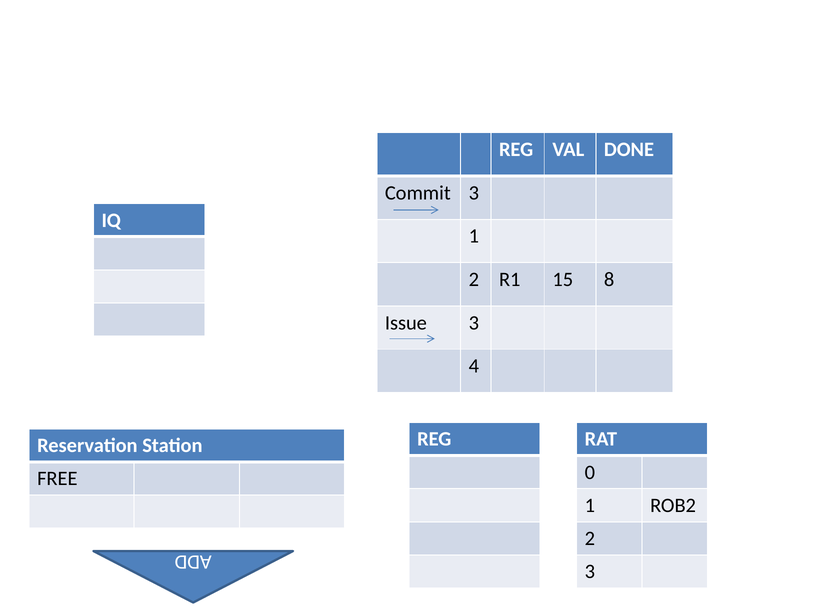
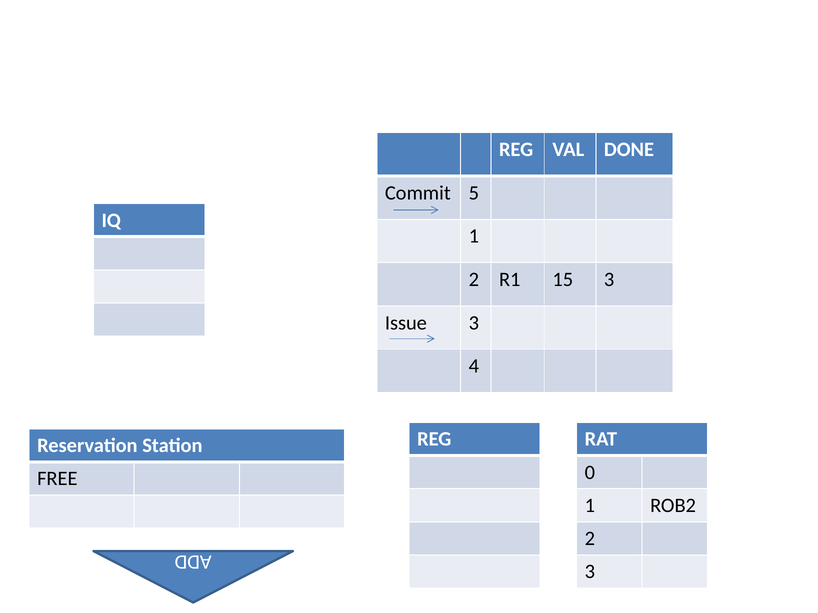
Commit 3: 3 -> 5
15 8: 8 -> 3
